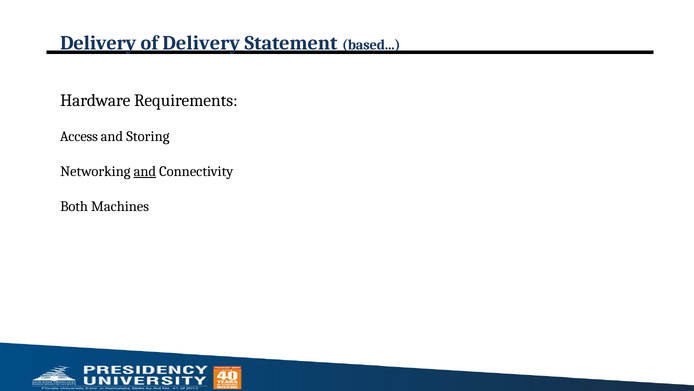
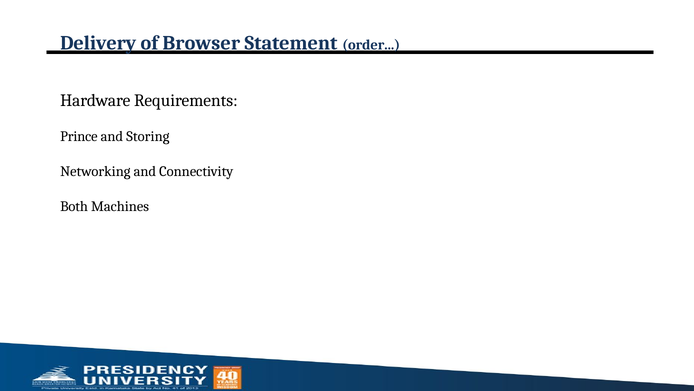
of Delivery: Delivery -> Browser
based: based -> order
Access: Access -> Prince
and at (145, 171) underline: present -> none
